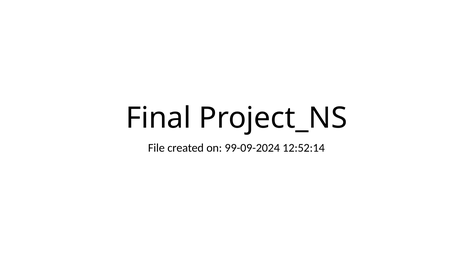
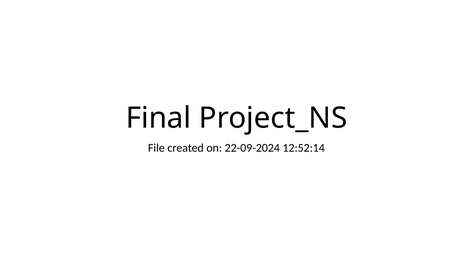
99-09-2024: 99-09-2024 -> 22-09-2024
